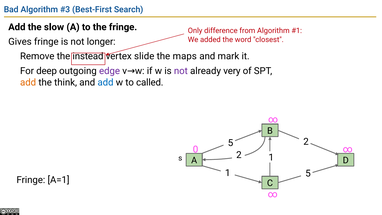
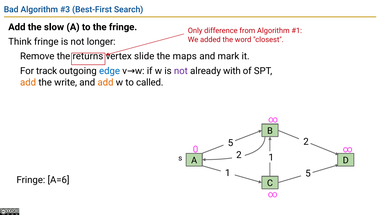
Gives: Gives -> Think
instead: instead -> returns
deep: deep -> track
edge colour: purple -> blue
very: very -> with
think: think -> write
add at (106, 82) colour: blue -> orange
A=1: A=1 -> A=6
